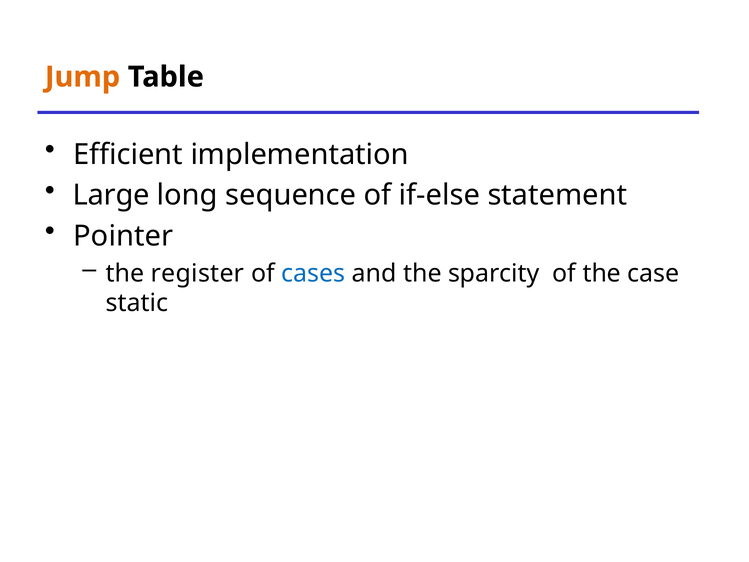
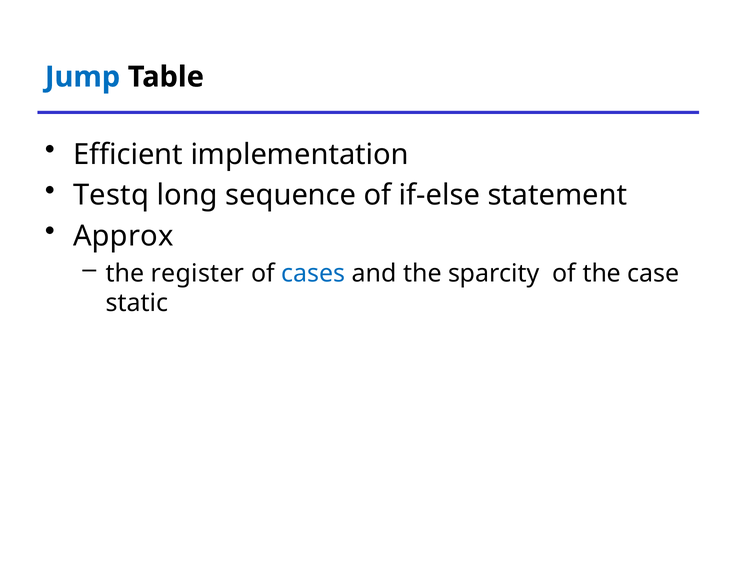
Jump colour: orange -> blue
Large: Large -> Testq
Pointer: Pointer -> Approx
